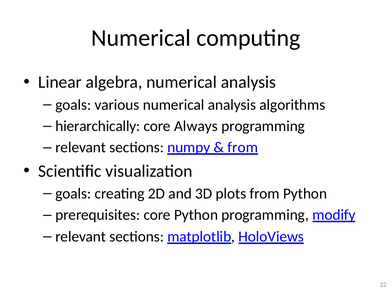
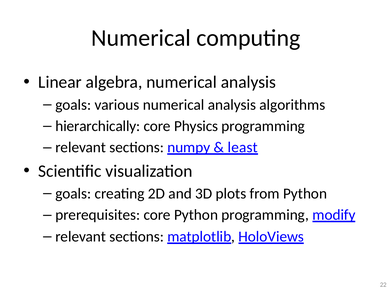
Always: Always -> Physics
from at (243, 147): from -> least
